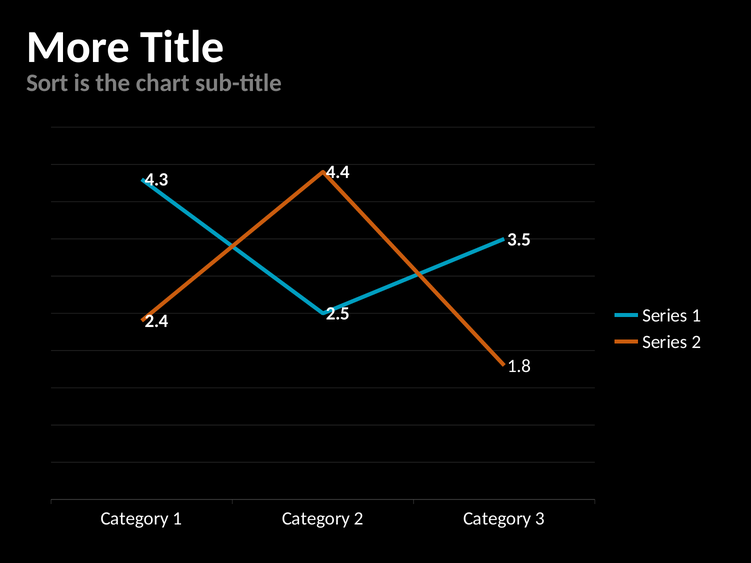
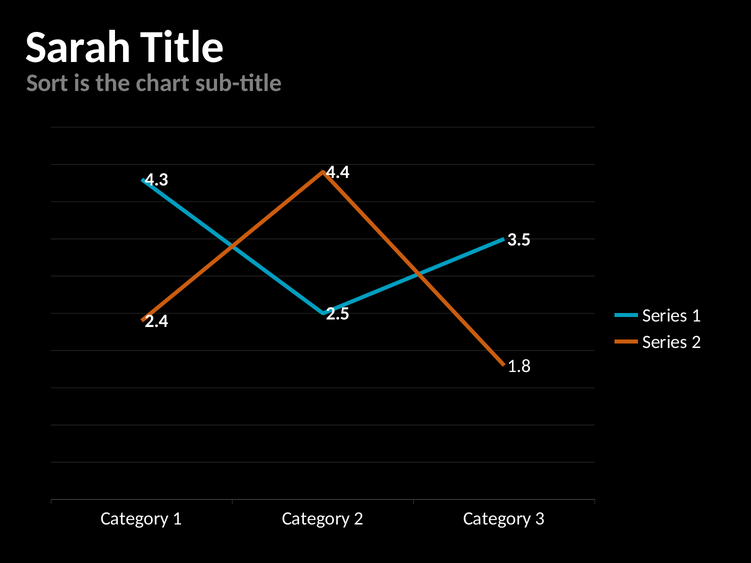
More: More -> Sarah
